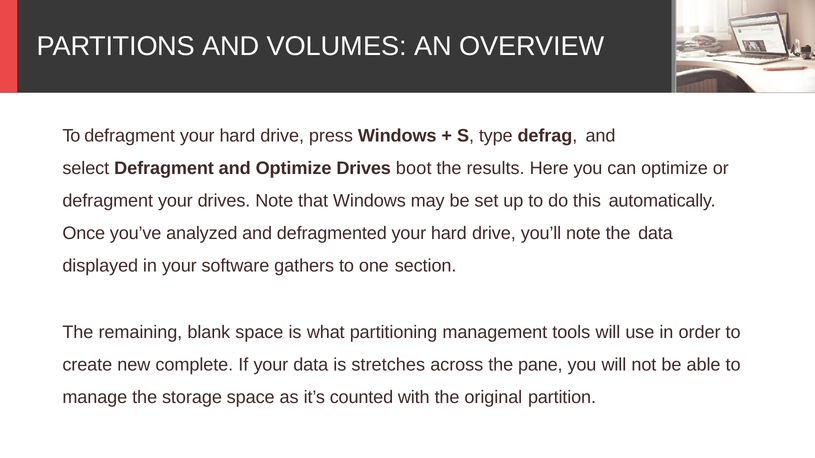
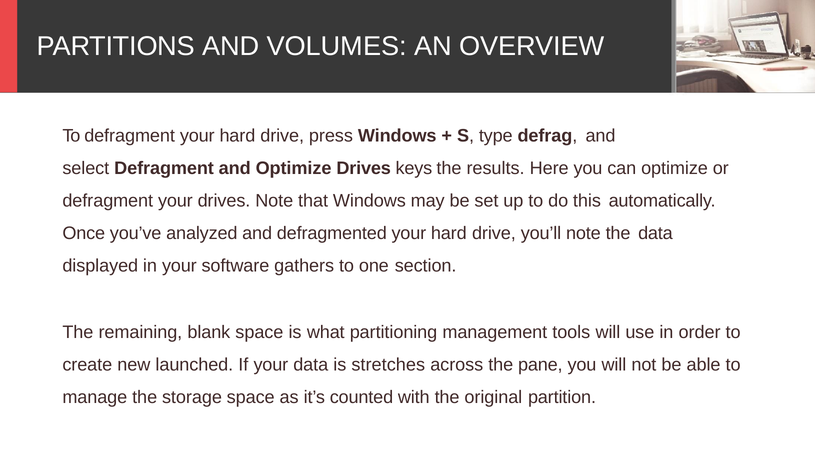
boot: boot -> keys
complete: complete -> launched
